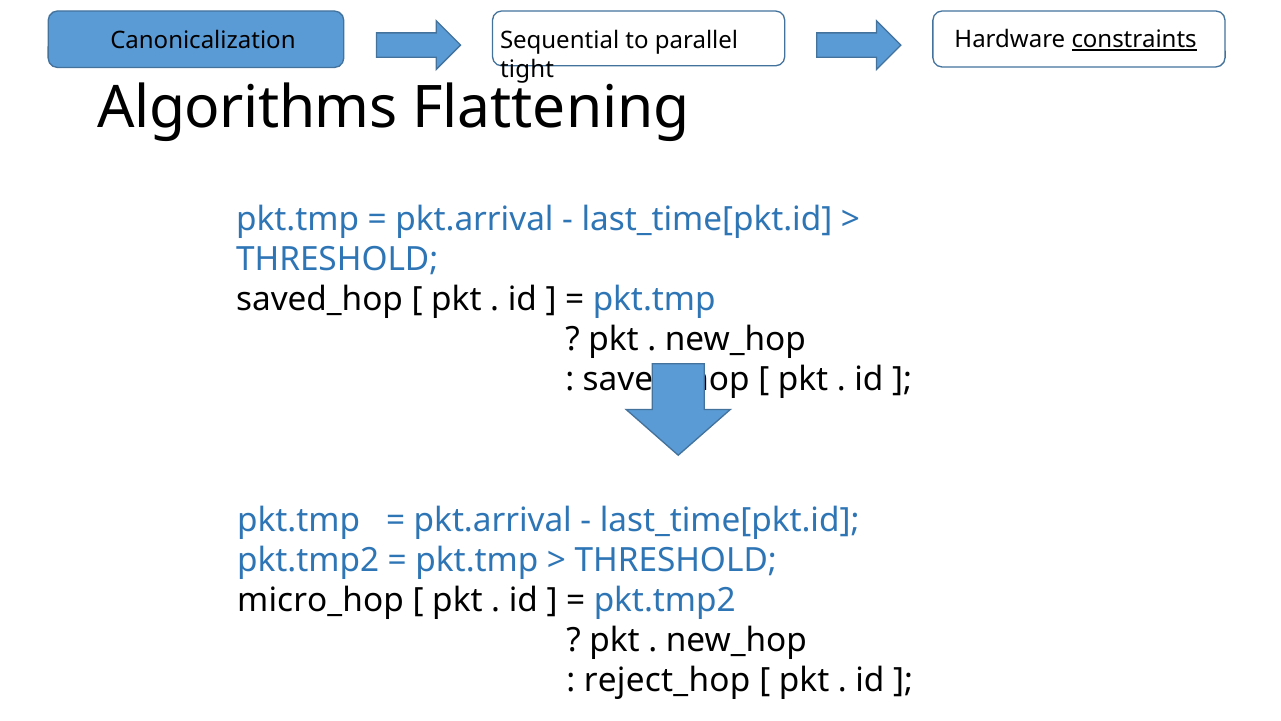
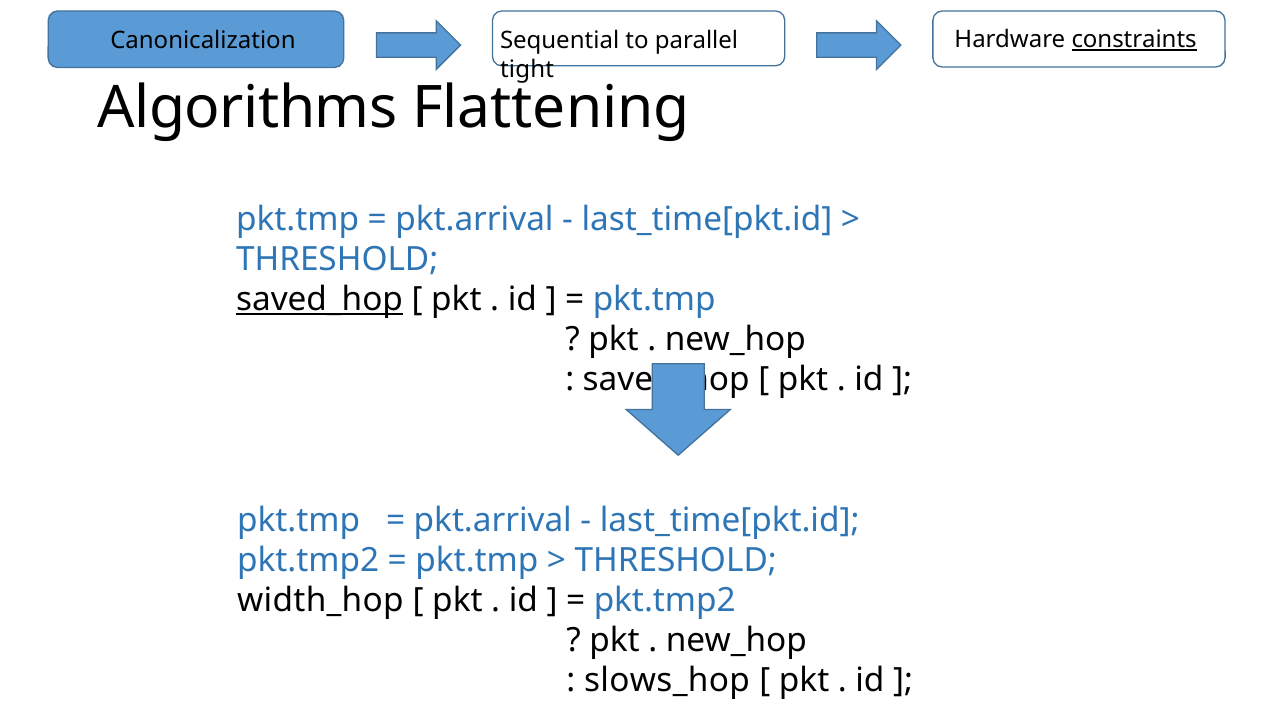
saved_hop at (320, 299) underline: none -> present
micro_hop: micro_hop -> width_hop
reject_hop: reject_hop -> slows_hop
